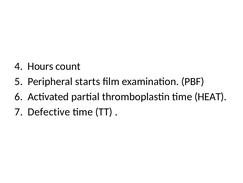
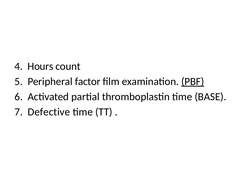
starts: starts -> factor
PBF underline: none -> present
HEAT: HEAT -> BASE
